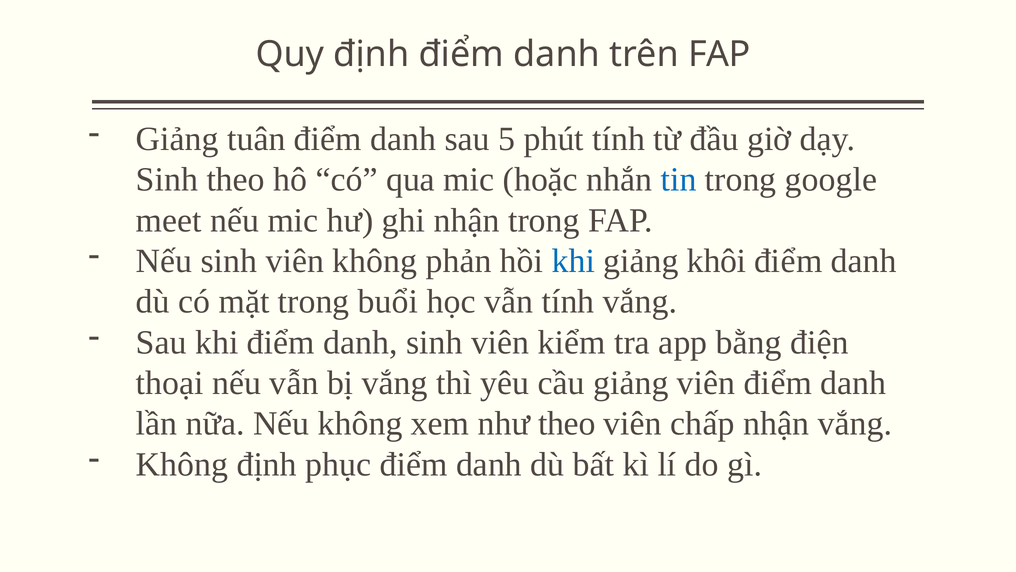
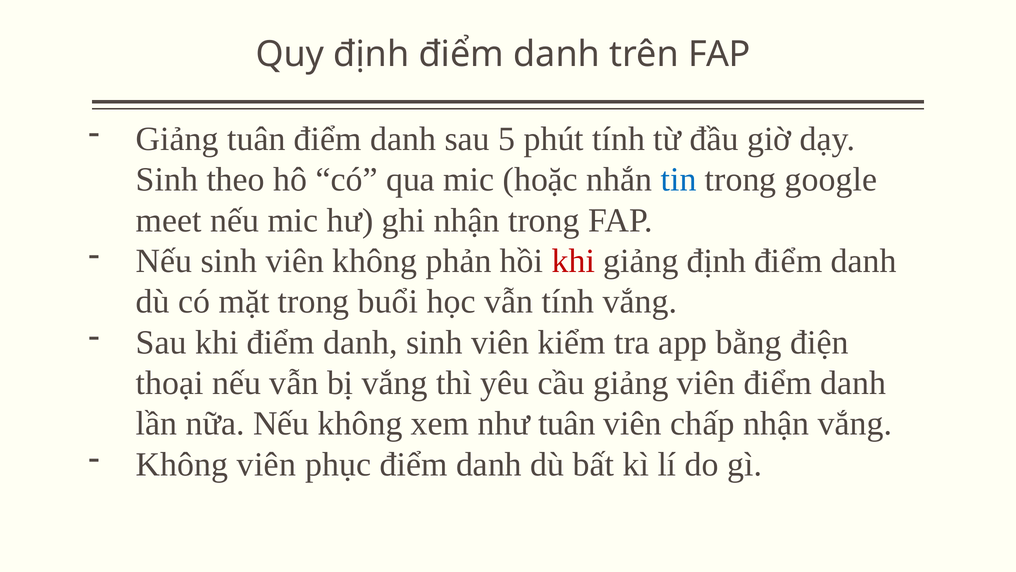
khi at (573, 261) colour: blue -> red
khôi: khôi -> định
như theo: theo -> tuân
Không định: định -> viên
